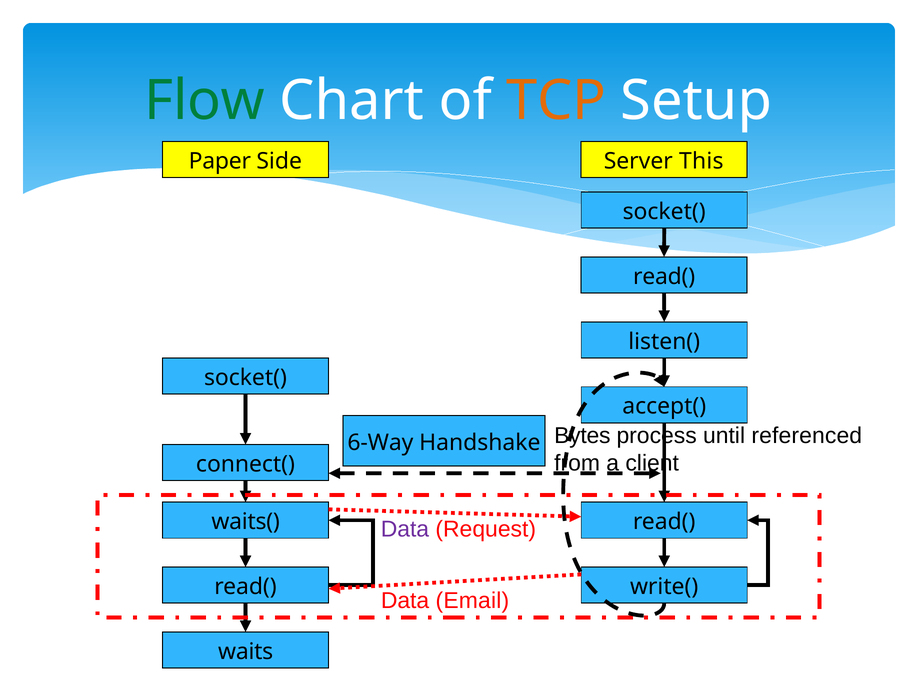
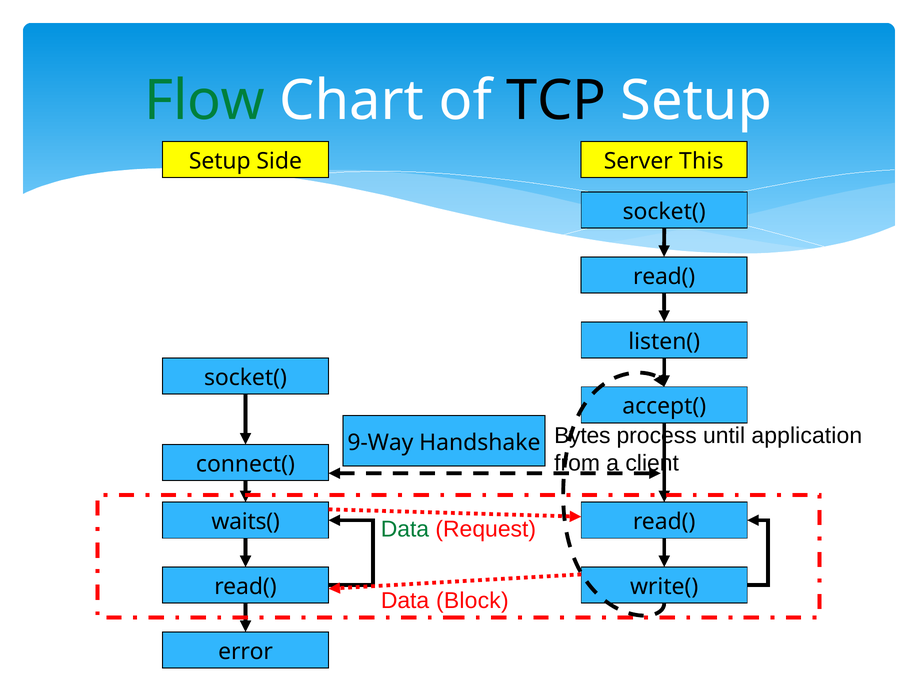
TCP colour: orange -> black
Paper at (220, 161): Paper -> Setup
6-Way: 6-Way -> 9-Way
referenced: referenced -> application
Data at (405, 530) colour: purple -> green
Email: Email -> Block
waits: waits -> error
